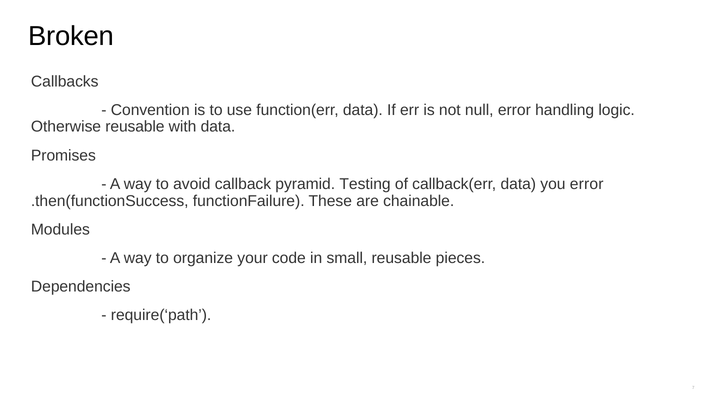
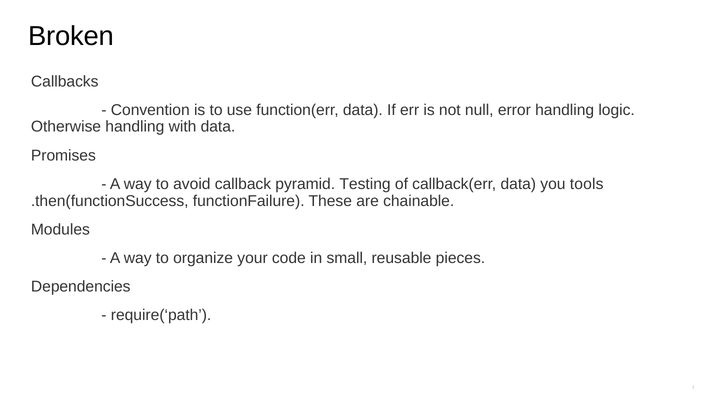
Otherwise reusable: reusable -> handling
you error: error -> tools
